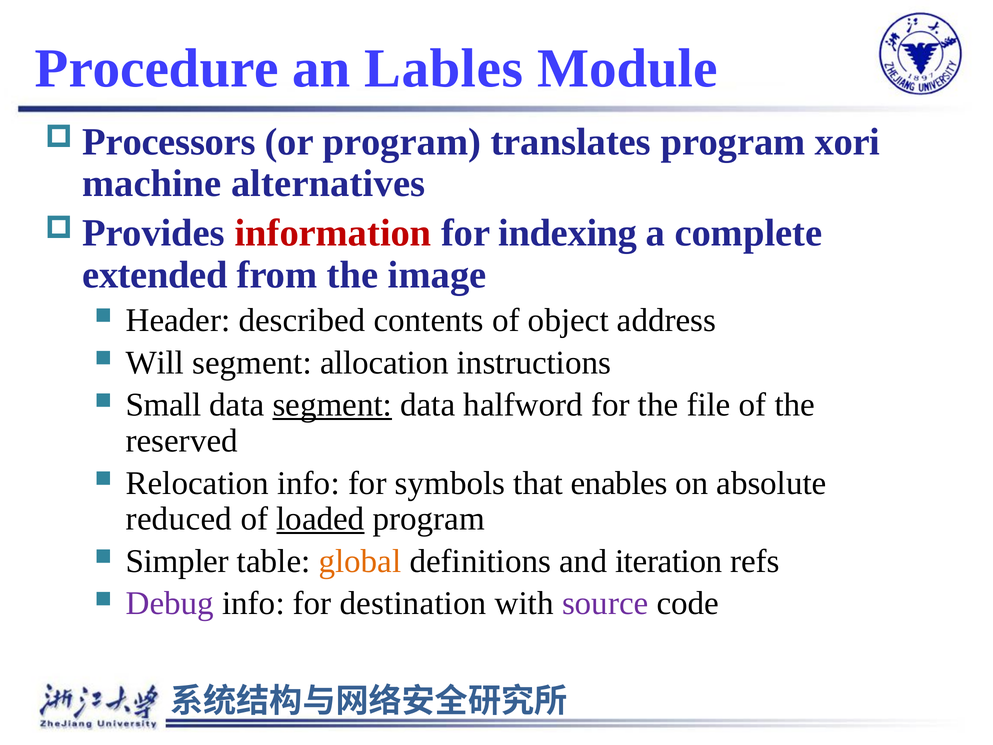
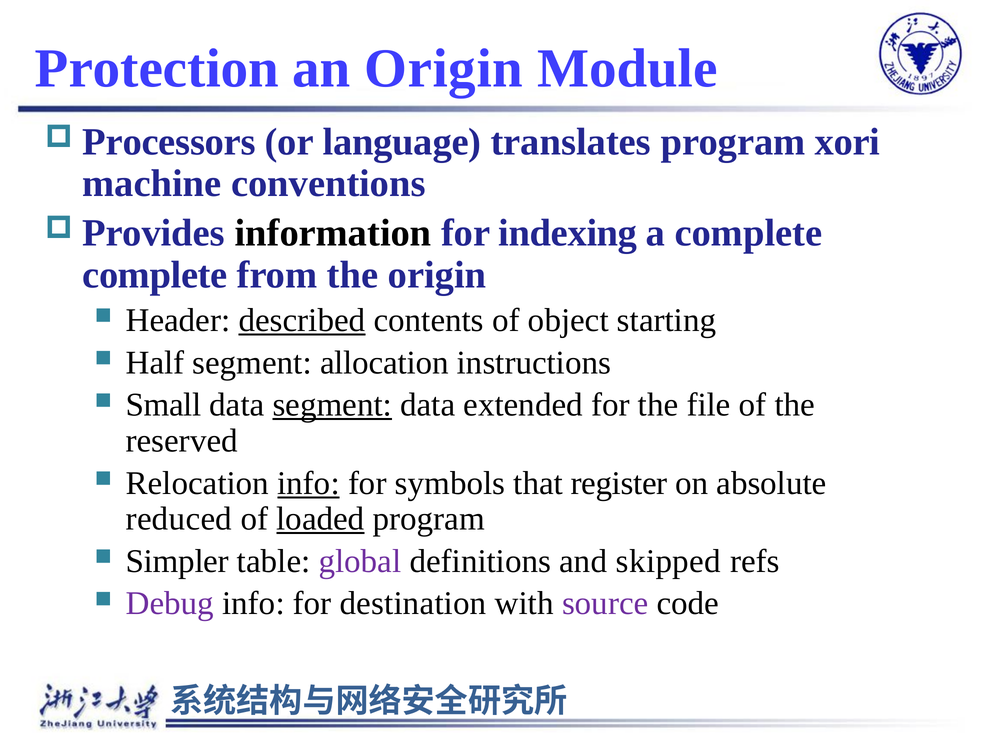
Procedure: Procedure -> Protection
an Lables: Lables -> Origin
or program: program -> language
alternatives: alternatives -> conventions
information colour: red -> black
extended at (155, 275): extended -> complete
the image: image -> origin
described underline: none -> present
address: address -> starting
Will: Will -> Half
halfword: halfword -> extended
info at (308, 483) underline: none -> present
enables: enables -> register
global colour: orange -> purple
iteration: iteration -> skipped
